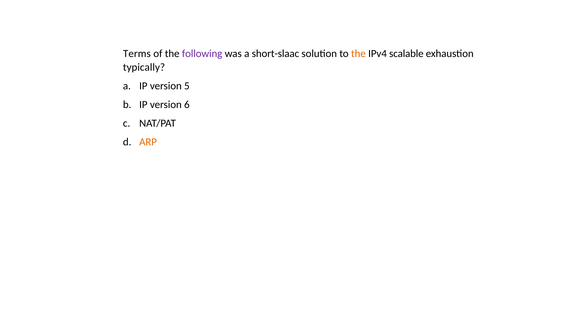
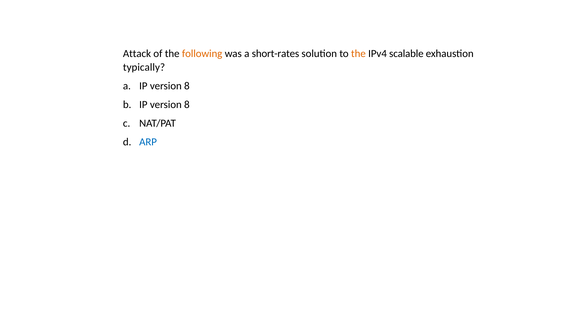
Terms: Terms -> Attack
following colour: purple -> orange
short-slaac: short-slaac -> short-rates
a IP version 5: 5 -> 8
6 at (187, 105): 6 -> 8
ARP colour: orange -> blue
